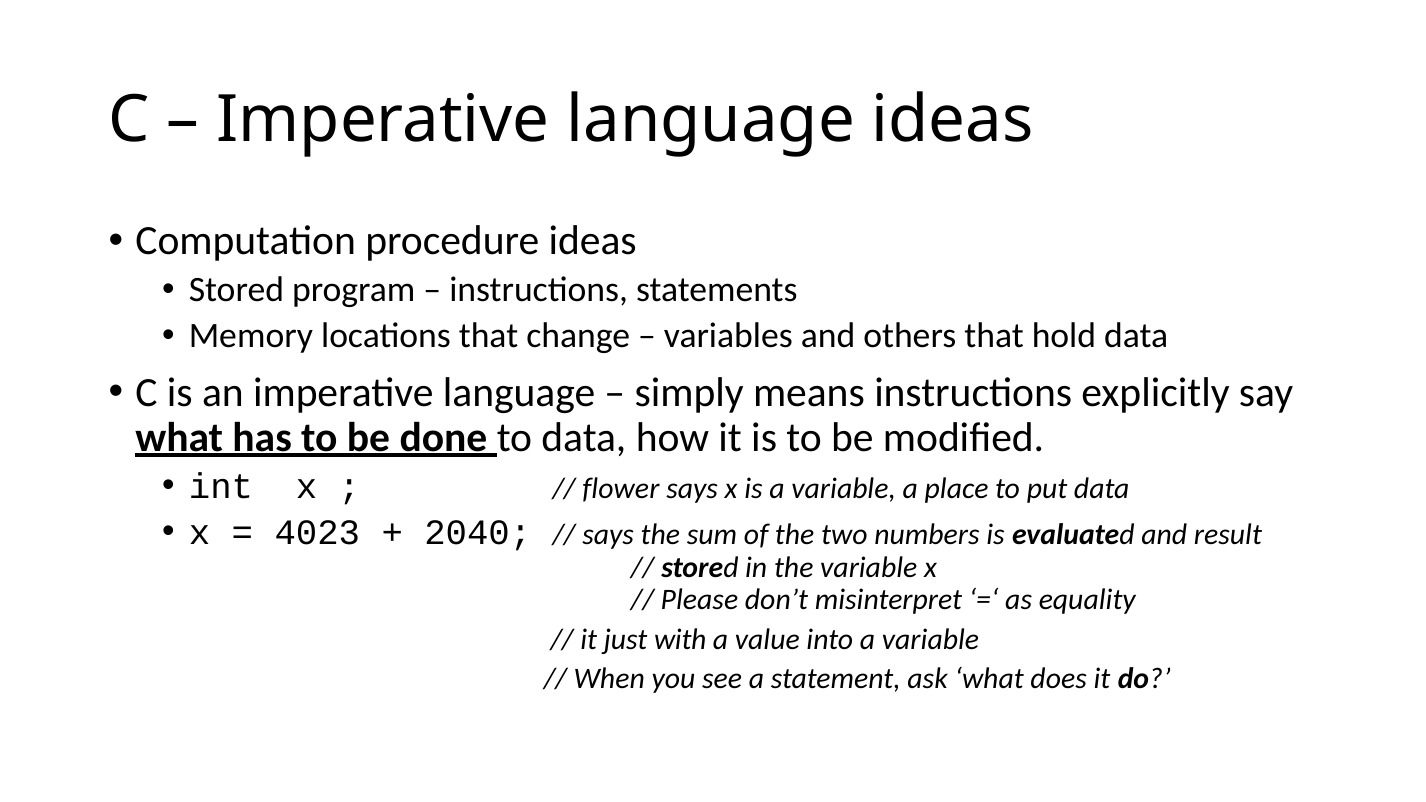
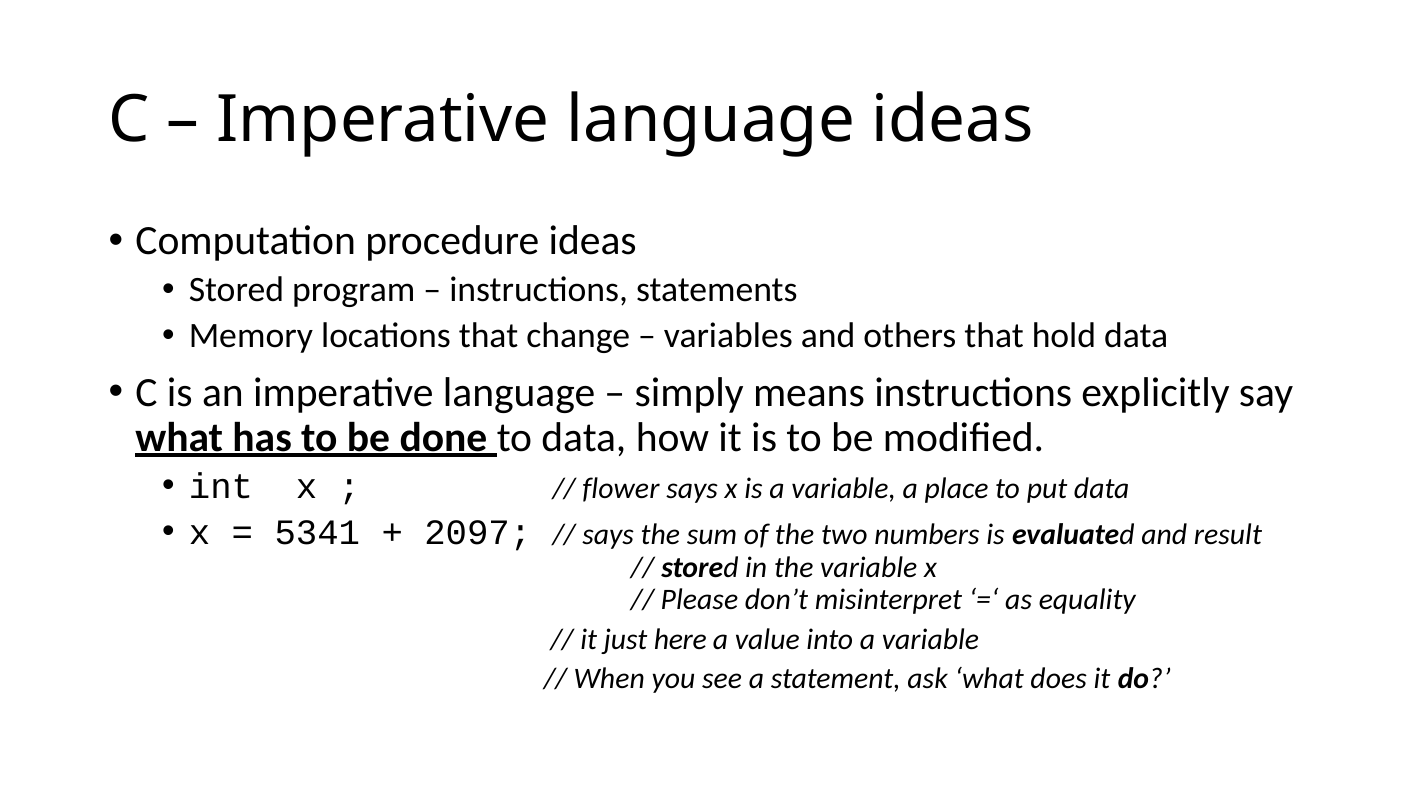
4023: 4023 -> 5341
2040: 2040 -> 2097
with: with -> here
